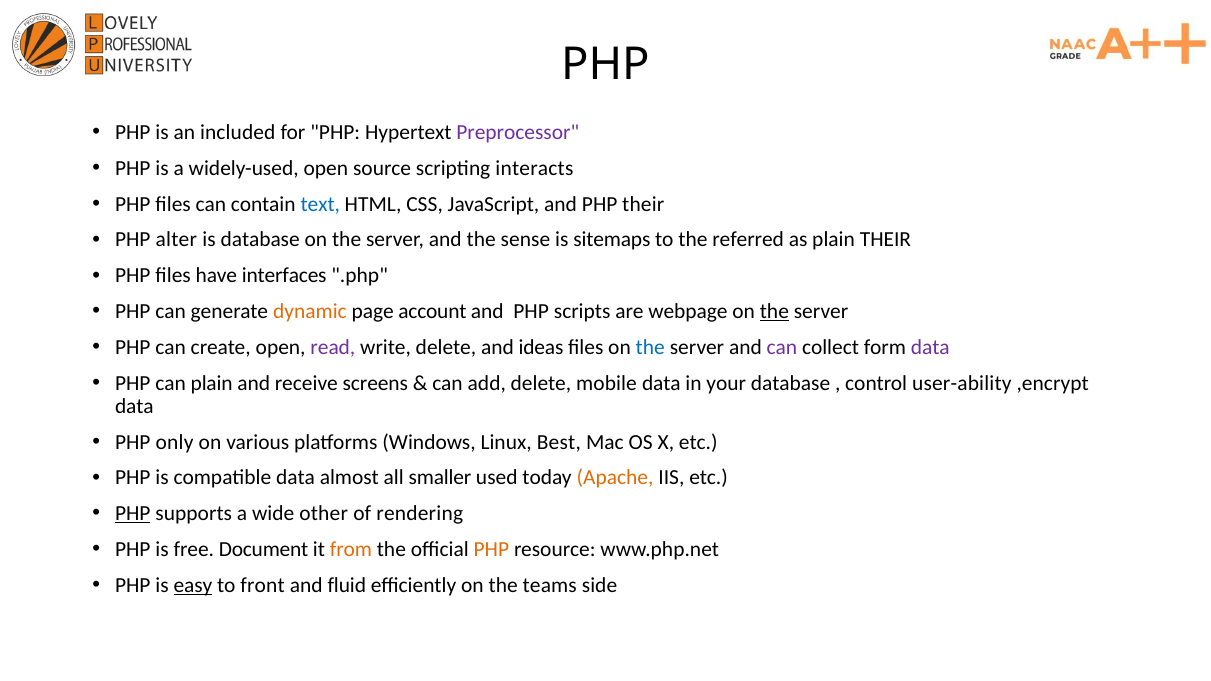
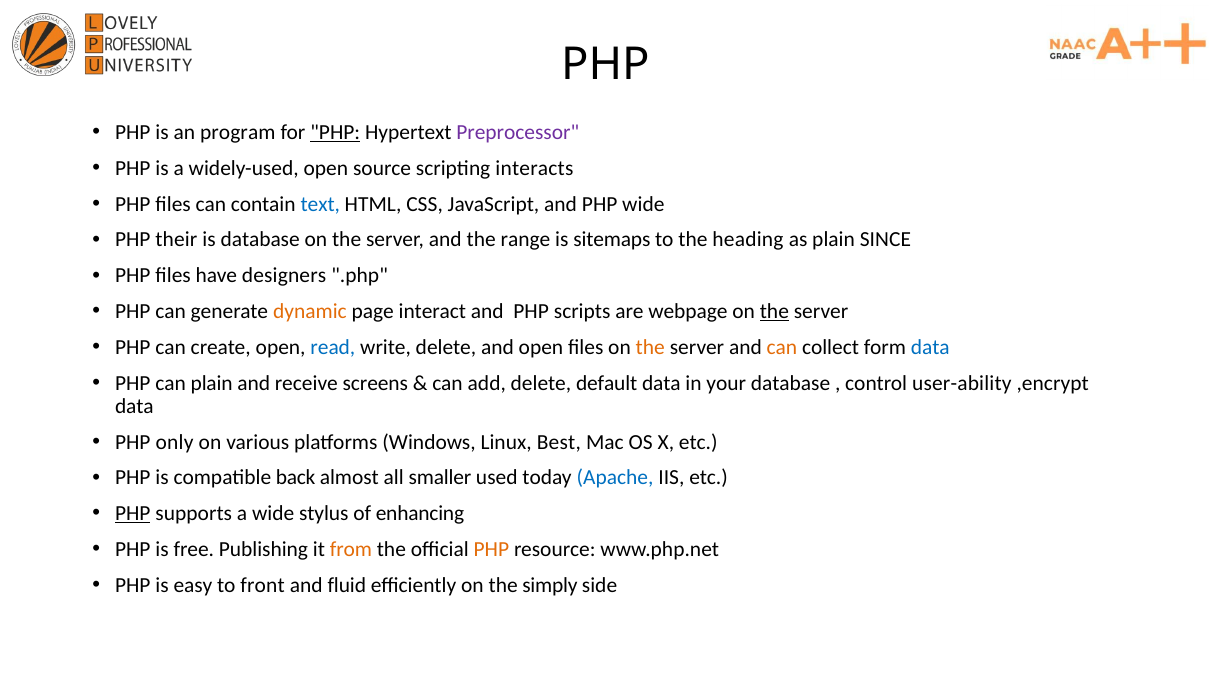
included: included -> program
PHP at (335, 133) underline: none -> present
PHP their: their -> wide
alter: alter -> their
sense: sense -> range
referred: referred -> heading
plain THEIR: THEIR -> SINCE
interfaces: interfaces -> designers
account: account -> interact
read colour: purple -> blue
and ideas: ideas -> open
the at (650, 347) colour: blue -> orange
can at (782, 347) colour: purple -> orange
data at (930, 347) colour: purple -> blue
mobile: mobile -> default
compatible data: data -> back
Apache colour: orange -> blue
other: other -> stylus
rendering: rendering -> enhancing
Document: Document -> Publishing
easy underline: present -> none
teams: teams -> simply
